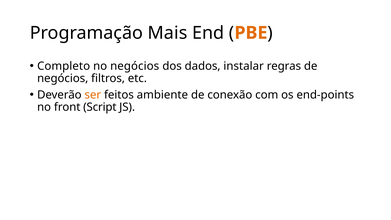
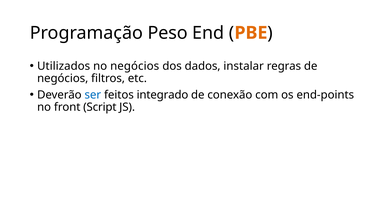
Mais: Mais -> Peso
Completo: Completo -> Utilizados
ser colour: orange -> blue
ambiente: ambiente -> integrado
